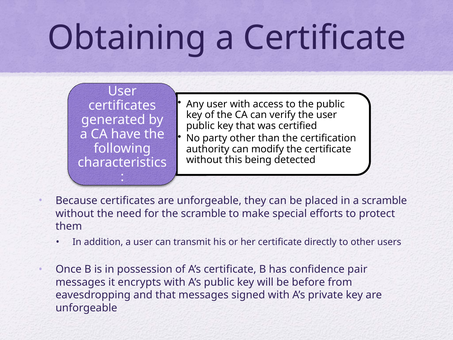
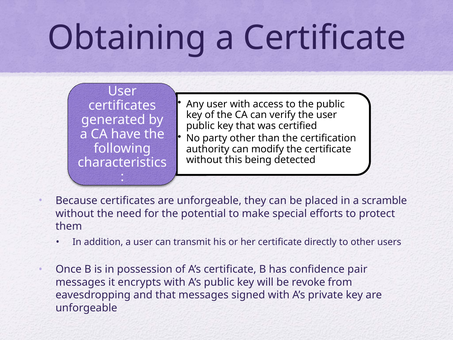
the scramble: scramble -> potential
before: before -> revoke
